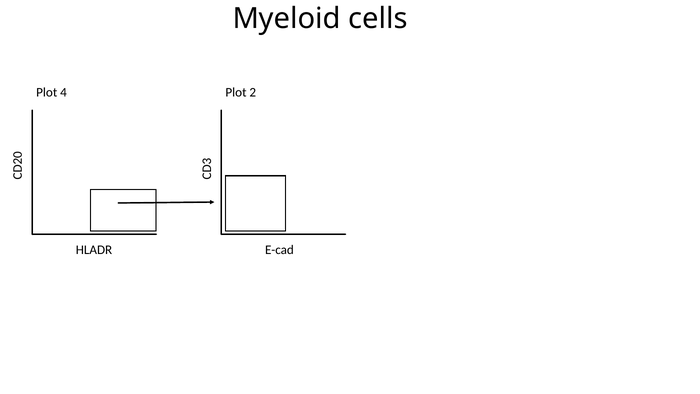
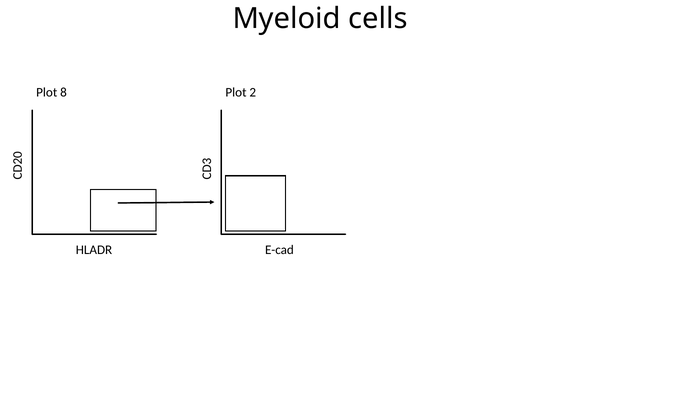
4: 4 -> 8
